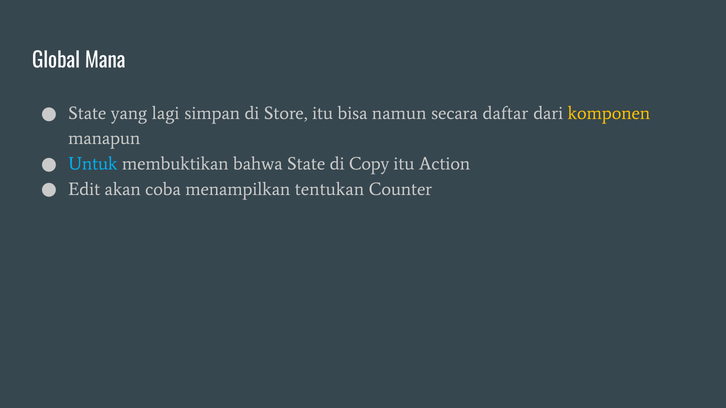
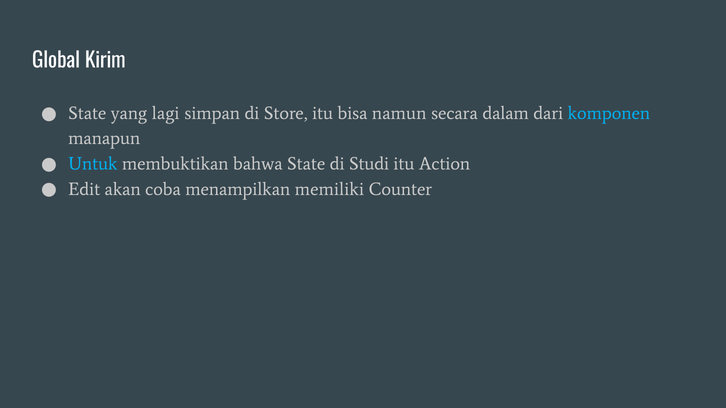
Mana: Mana -> Kirim
daftar: daftar -> dalam
komponen colour: yellow -> light blue
Copy: Copy -> Studi
tentukan: tentukan -> memiliki
